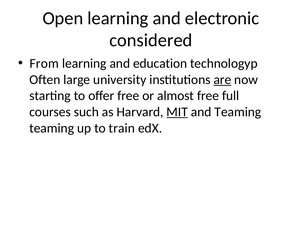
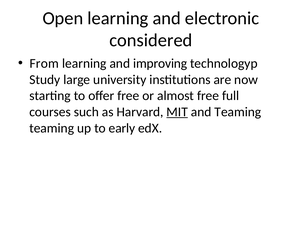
education: education -> improving
Often: Often -> Study
are underline: present -> none
train: train -> early
